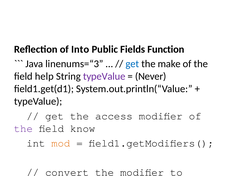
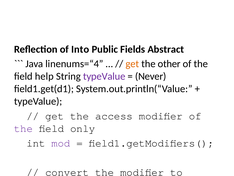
Function: Function -> Abstract
linenums=“3: linenums=“3 -> linenums=“4
get at (132, 64) colour: blue -> orange
make: make -> other
know: know -> only
mod colour: orange -> purple
